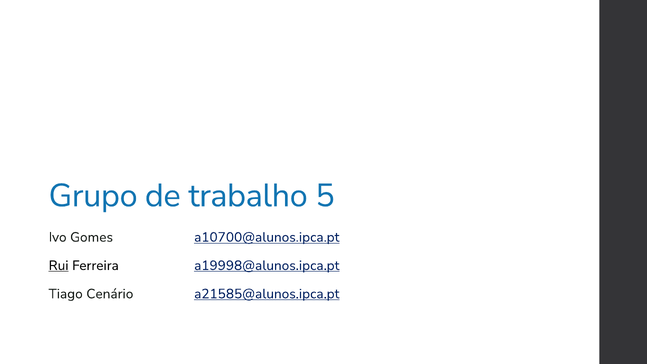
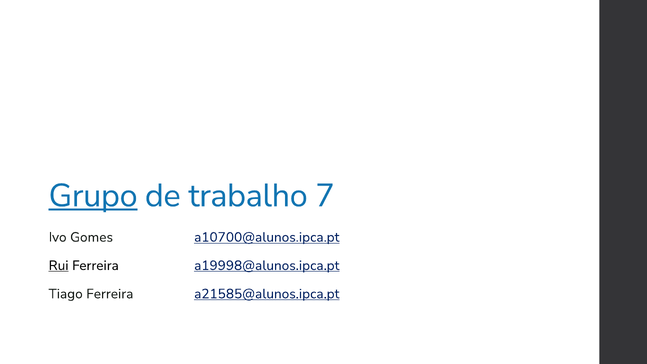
Grupo underline: none -> present
5: 5 -> 7
Tiago Cenário: Cenário -> Ferreira
